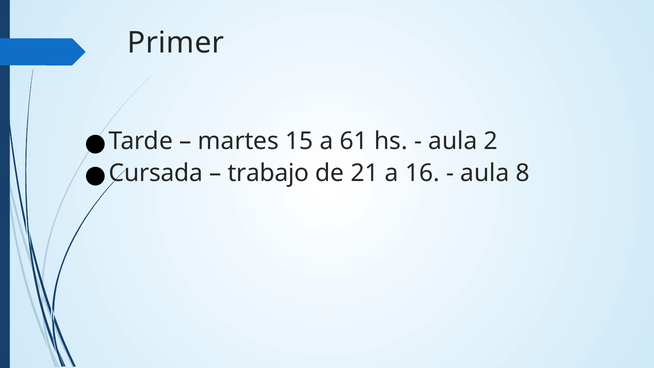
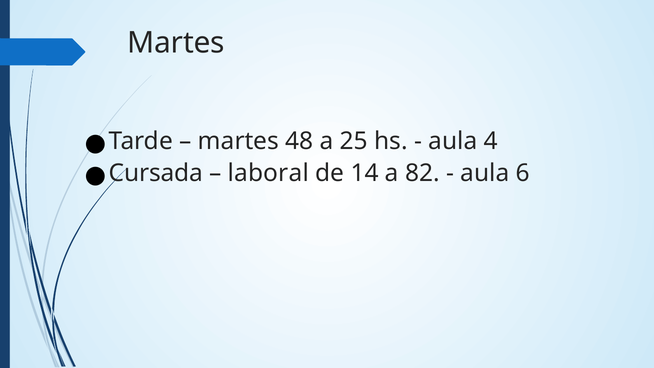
Primer at (176, 43): Primer -> Martes
15: 15 -> 48
61: 61 -> 25
2: 2 -> 4
trabajo: trabajo -> laboral
21: 21 -> 14
16: 16 -> 82
8: 8 -> 6
